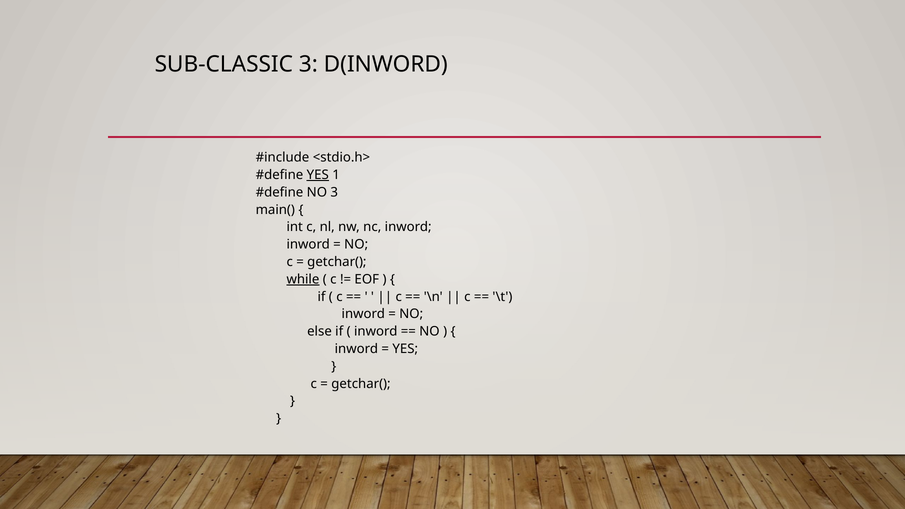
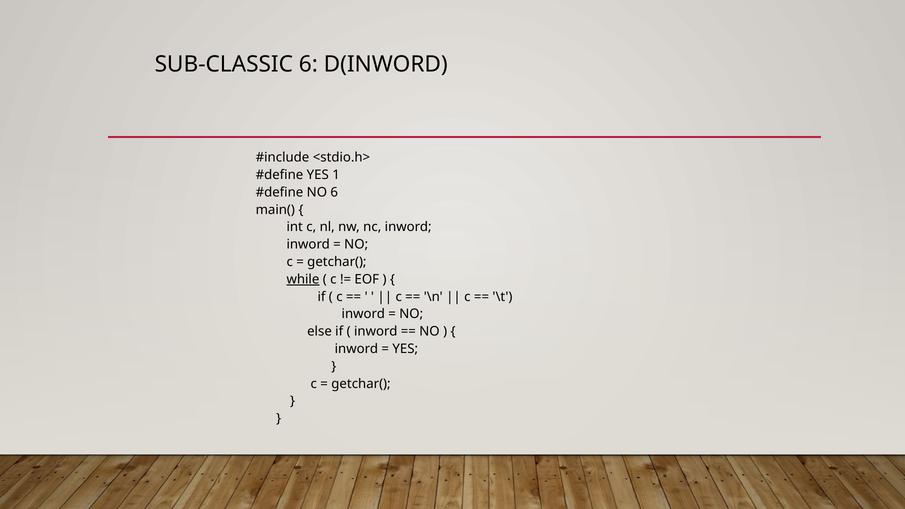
SUB-CLASSIC 3: 3 -> 6
YES at (318, 175) underline: present -> none
NO 3: 3 -> 6
